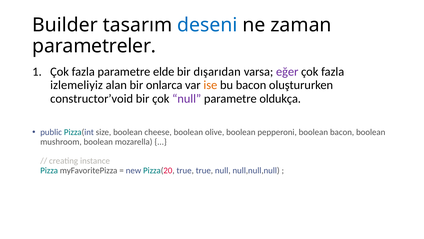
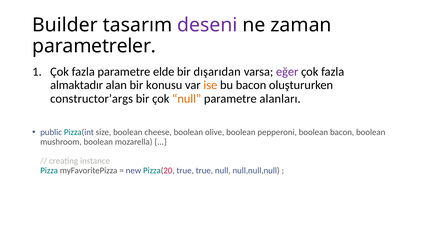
deseni colour: blue -> purple
izlemeliyiz: izlemeliyiz -> almaktadır
onlarca: onlarca -> konusu
constructor’void: constructor’void -> constructor’args
null at (187, 98) colour: purple -> orange
oldukça: oldukça -> alanları
